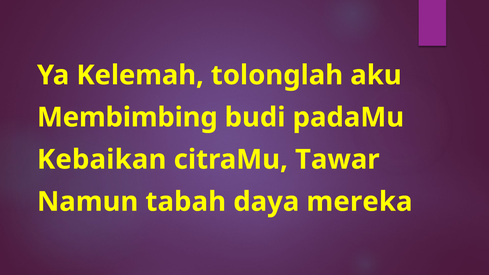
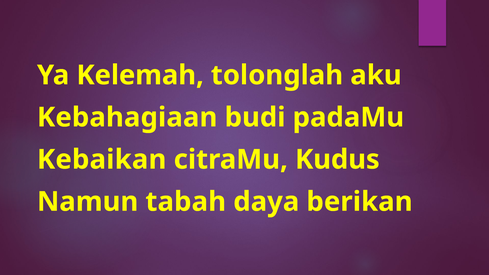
Membimbing: Membimbing -> Kebahagiaan
Tawar: Tawar -> Kudus
mereka: mereka -> berikan
